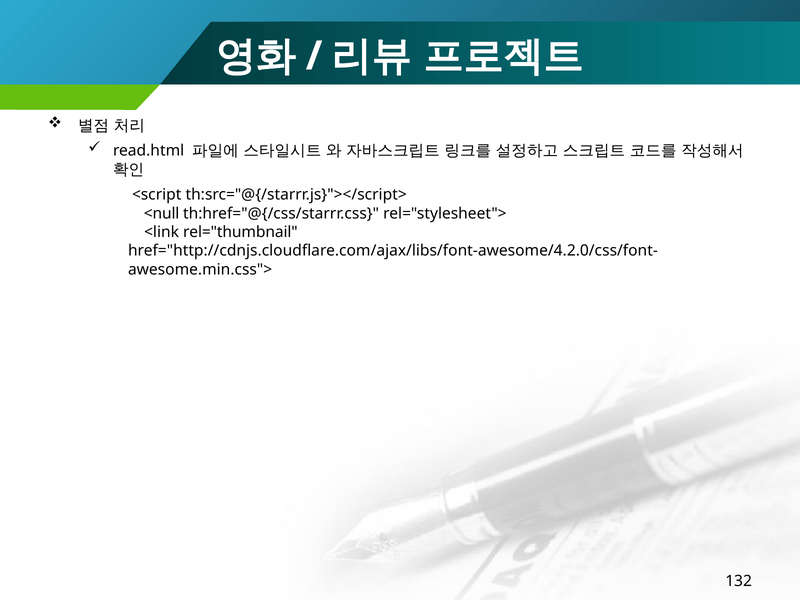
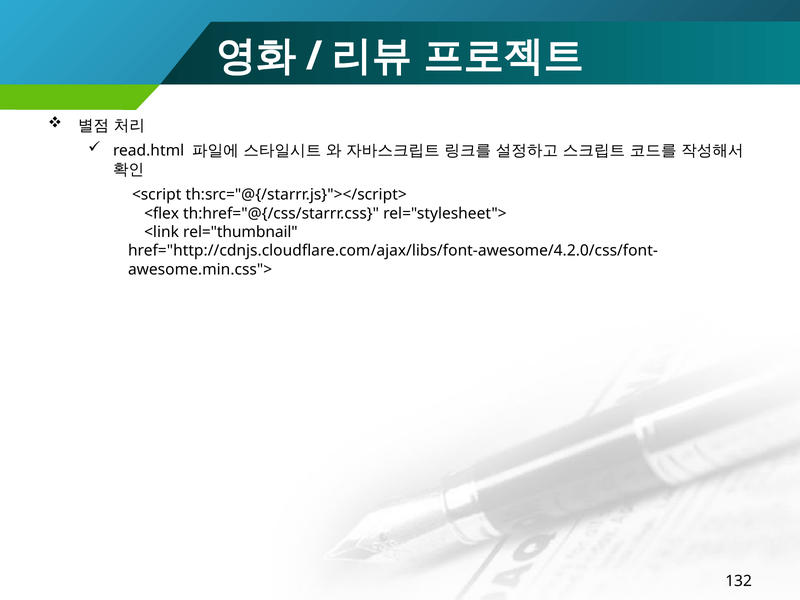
<null: <null -> <flex
